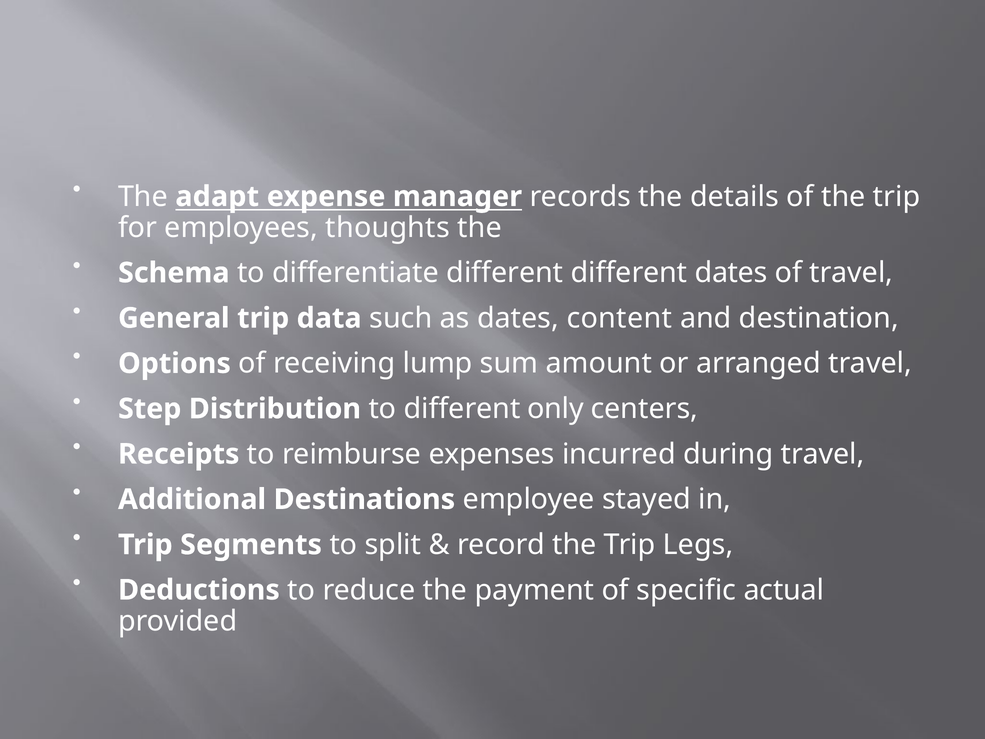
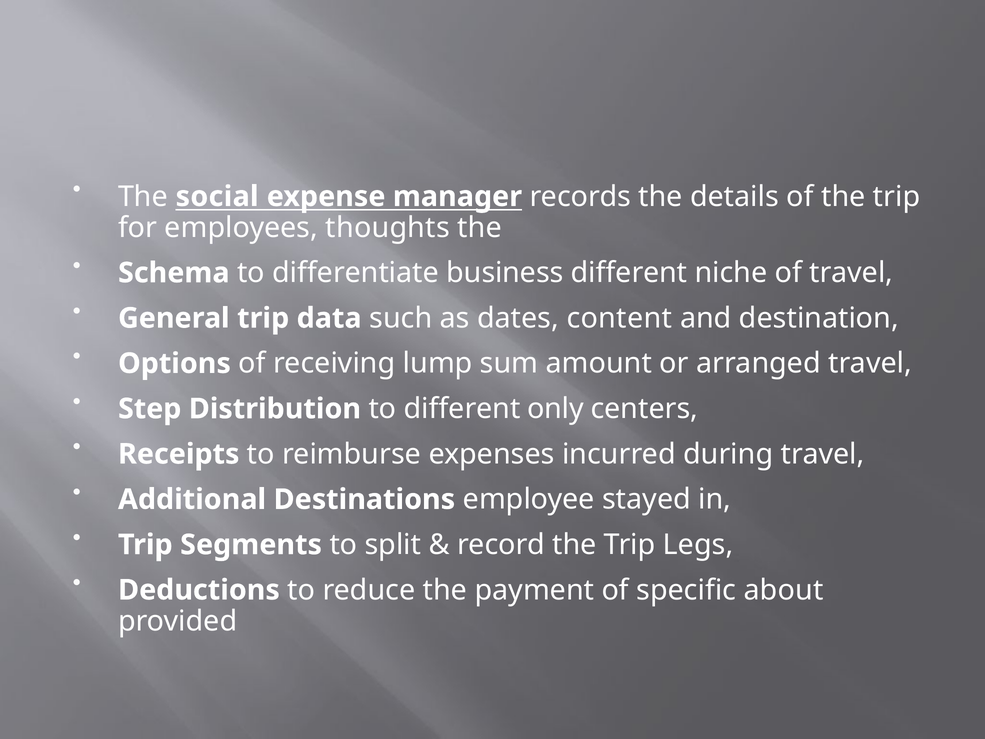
adapt: adapt -> social
differentiate different: different -> business
different dates: dates -> niche
actual: actual -> about
